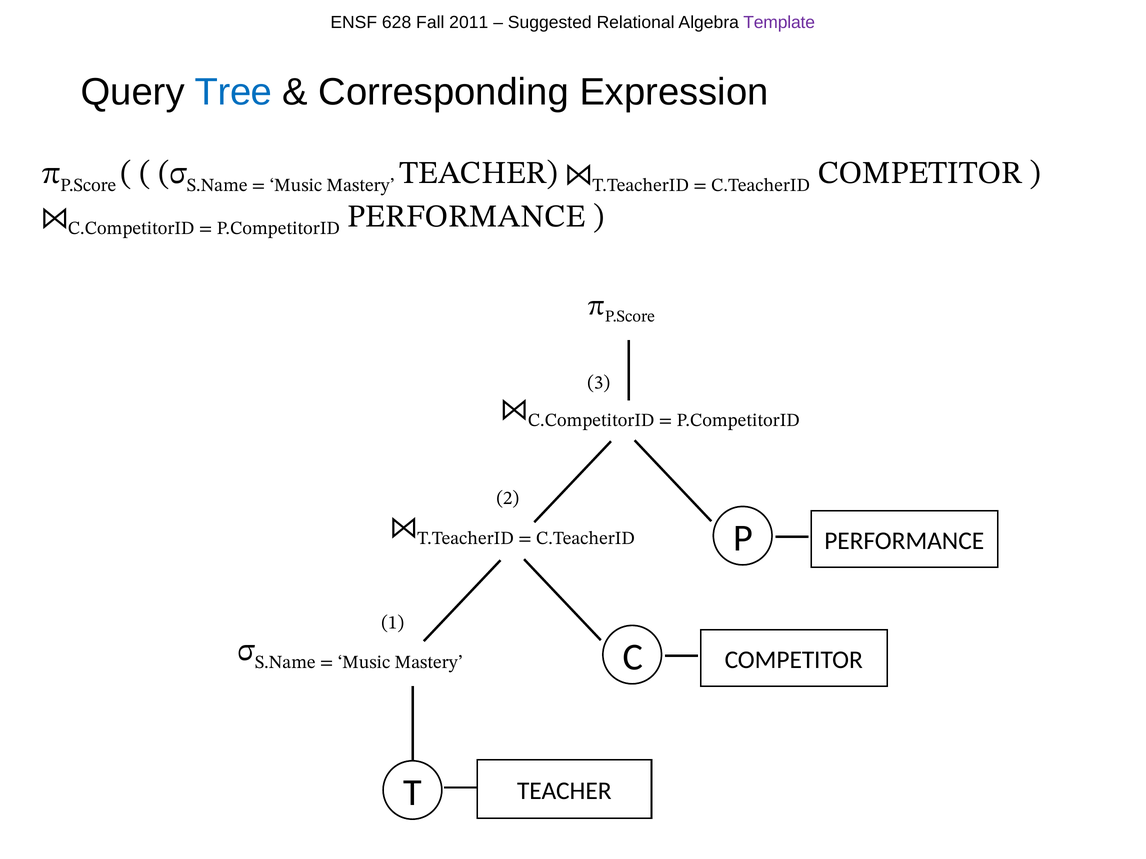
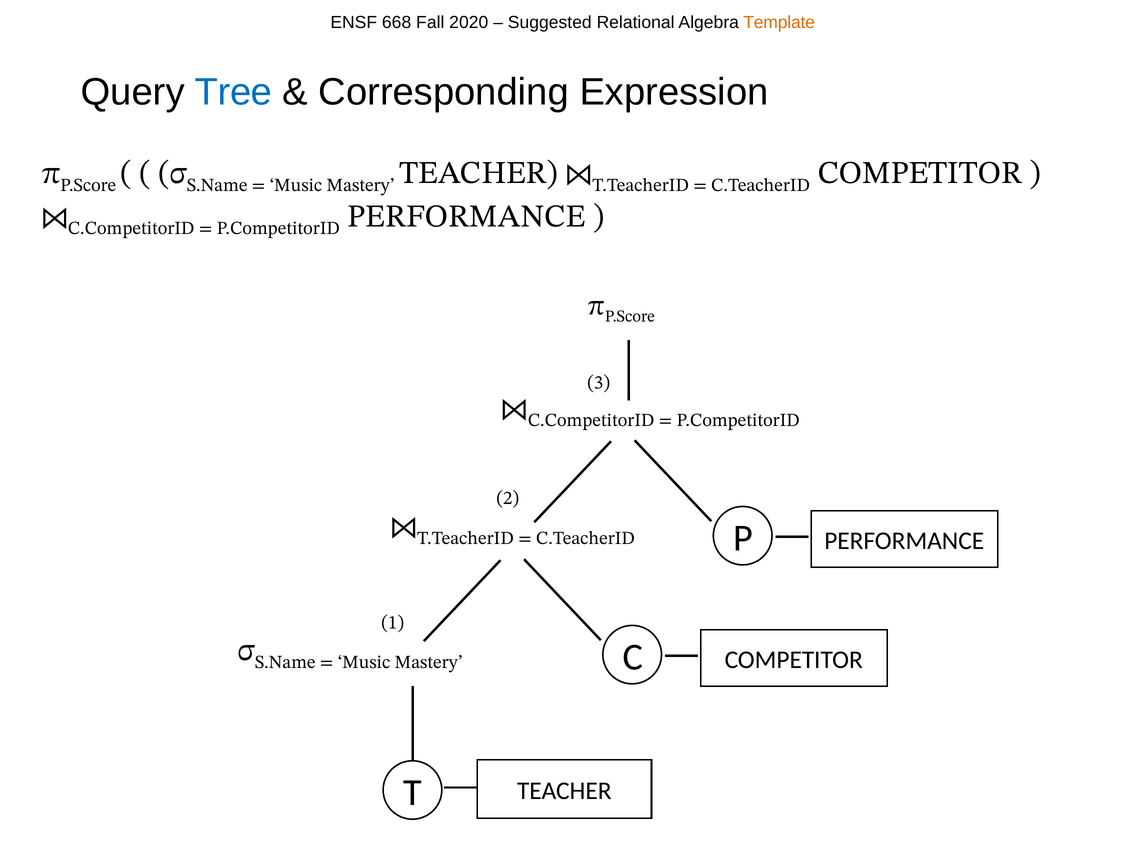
628: 628 -> 668
2011: 2011 -> 2020
Template colour: purple -> orange
